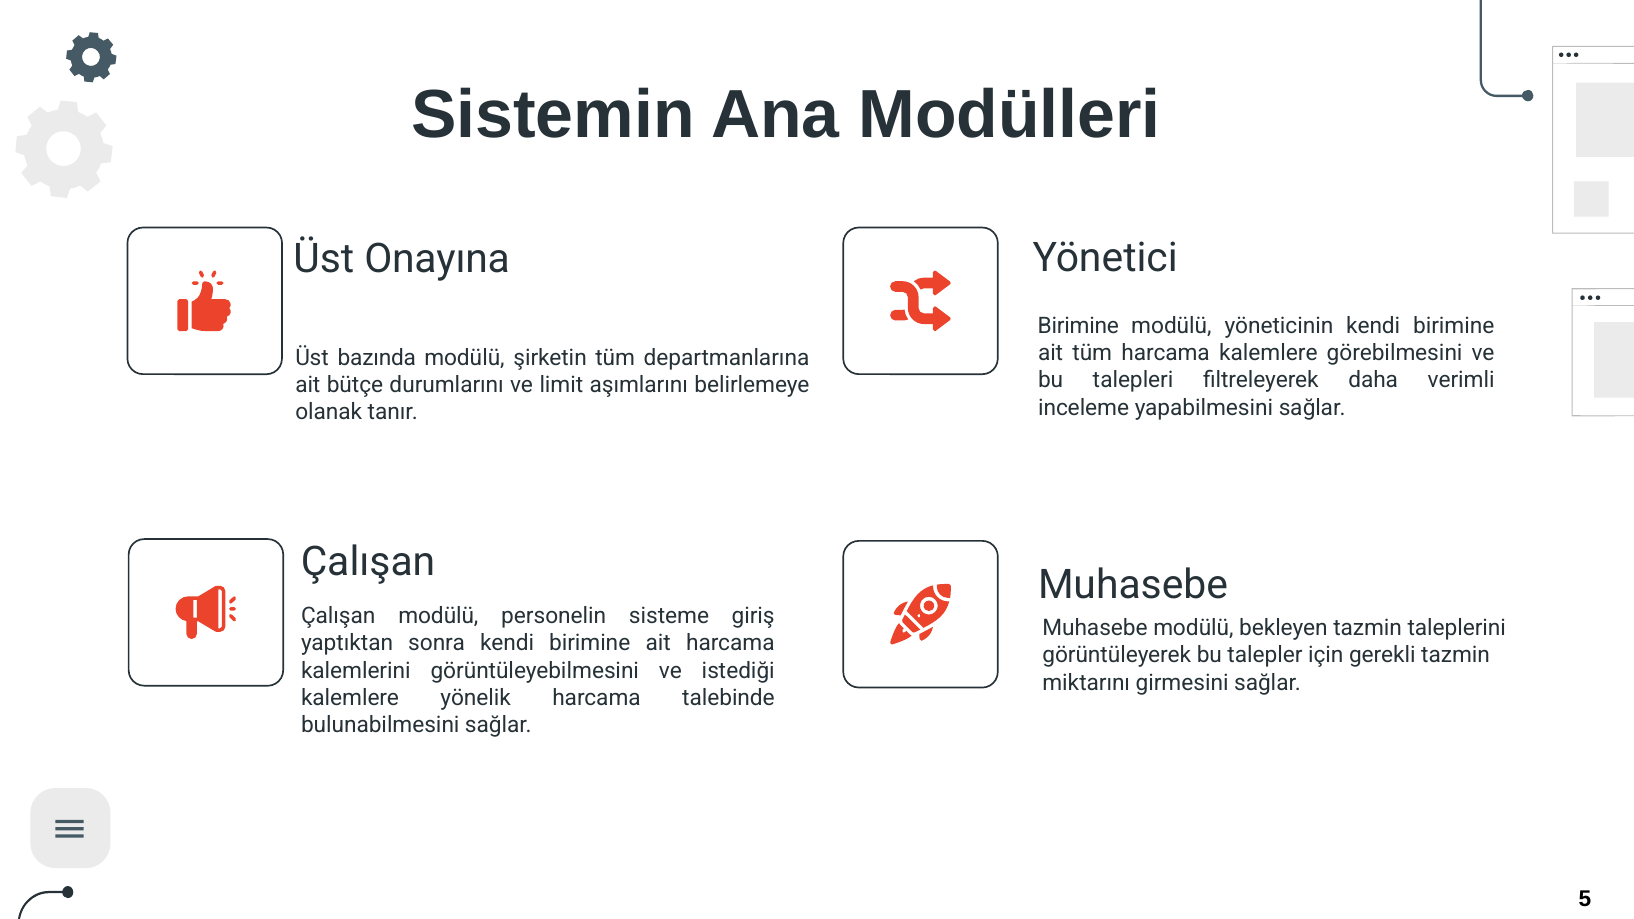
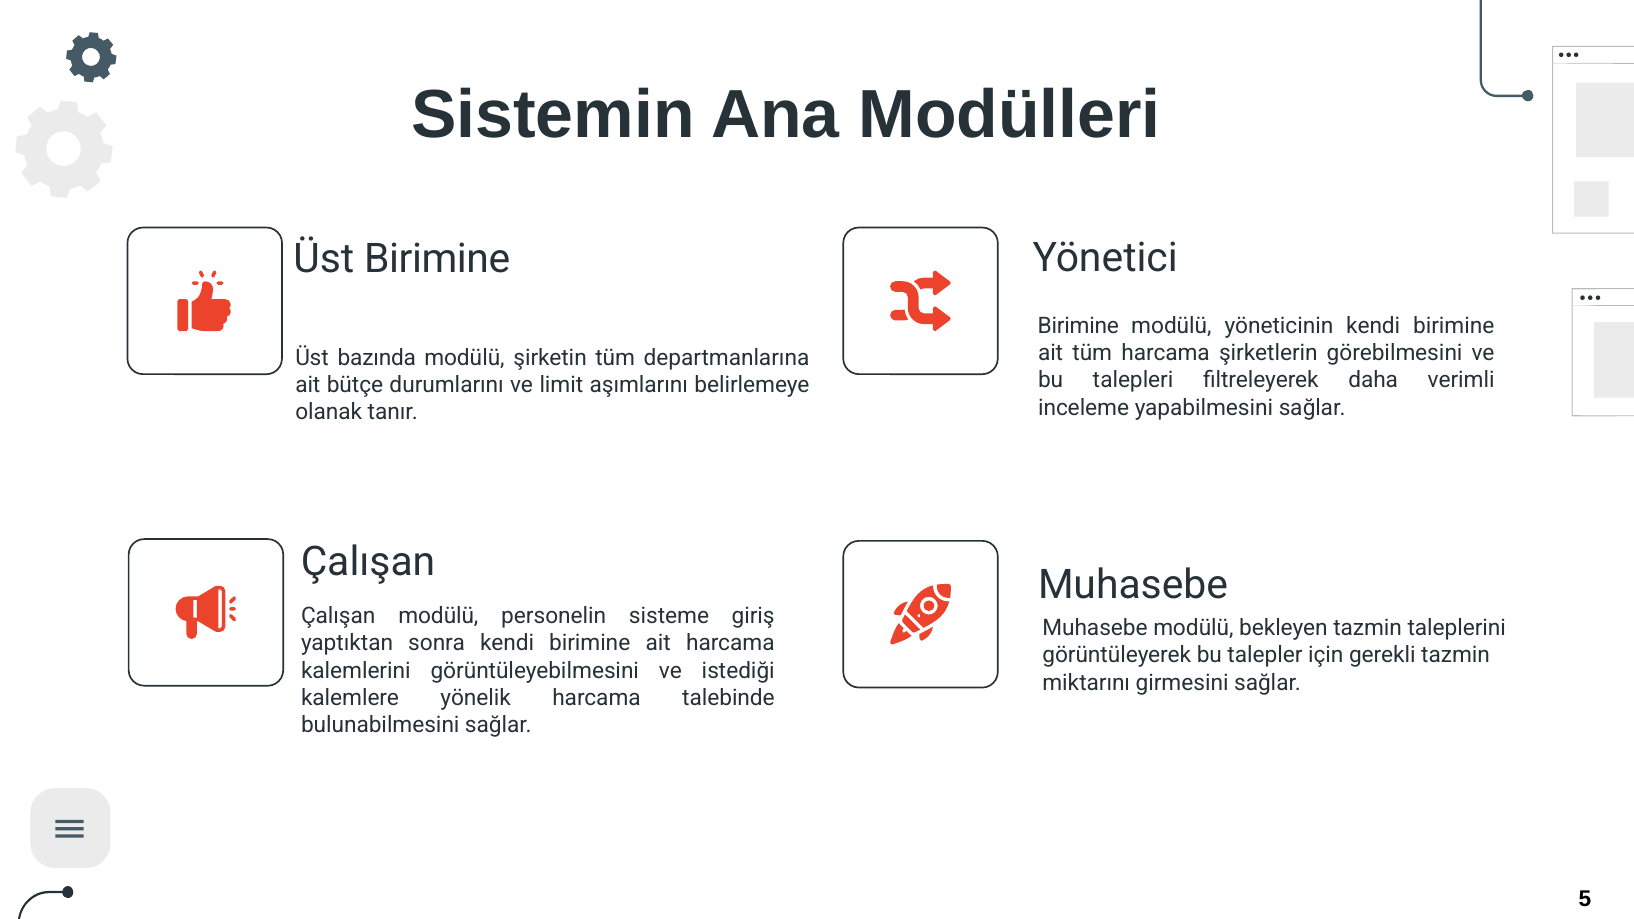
Üst Onayına: Onayına -> Birimine
harcama kalemlere: kalemlere -> şirketlerin
